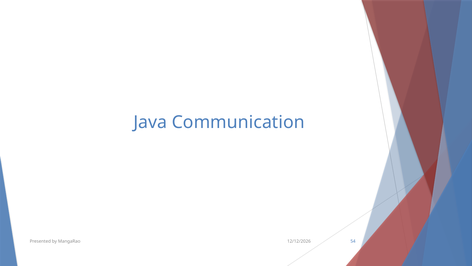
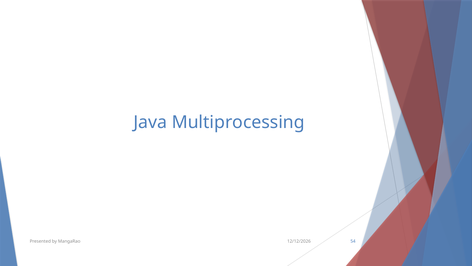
Communication: Communication -> Multiprocessing
